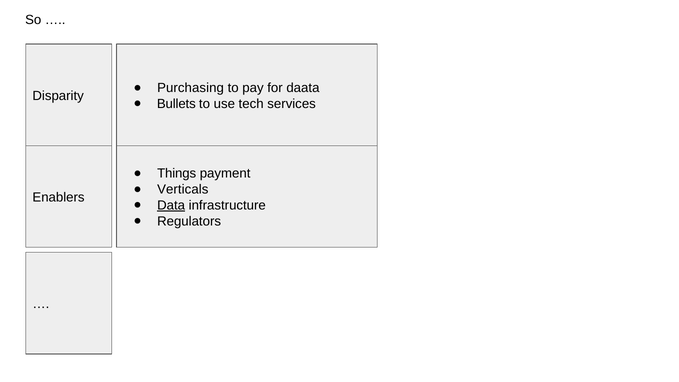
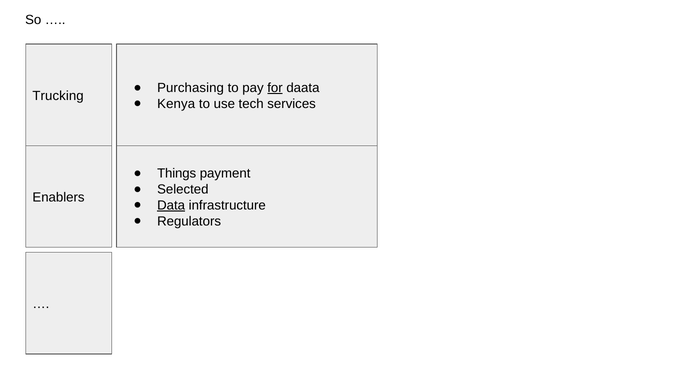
for underline: none -> present
Disparity: Disparity -> Trucking
Bullets: Bullets -> Kenya
Verticals: Verticals -> Selected
